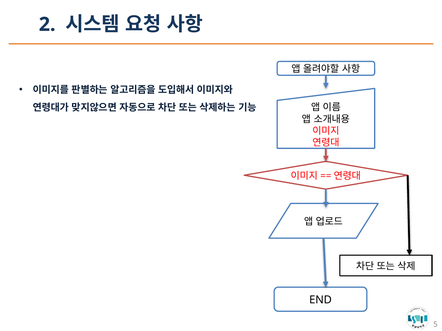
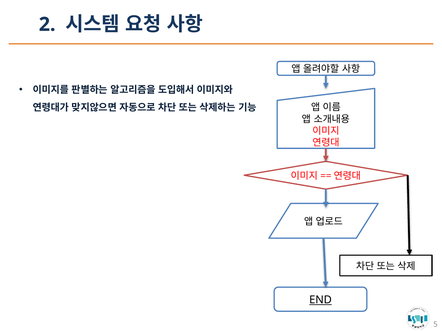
END underline: none -> present
